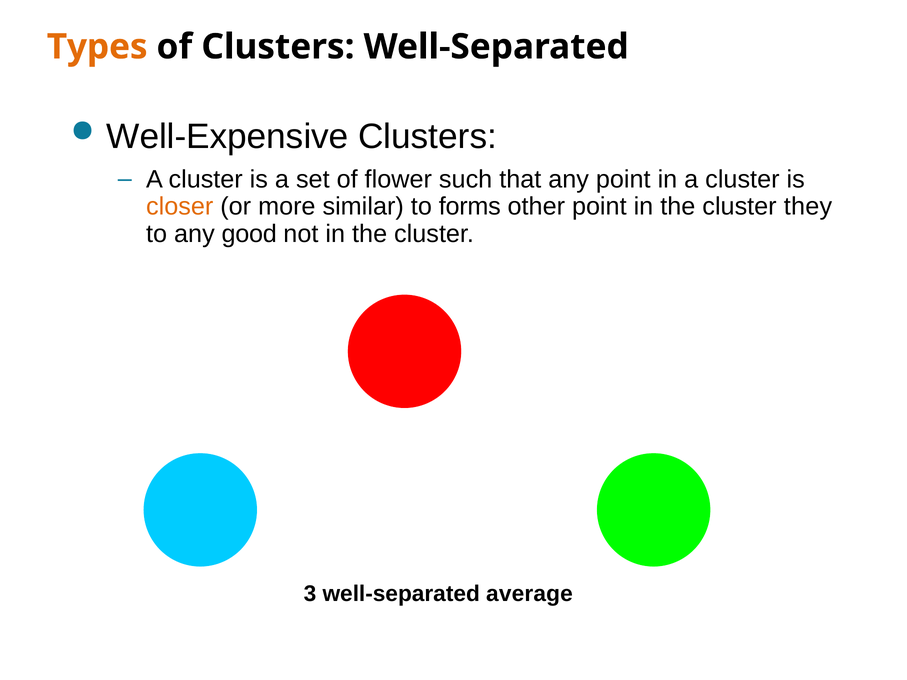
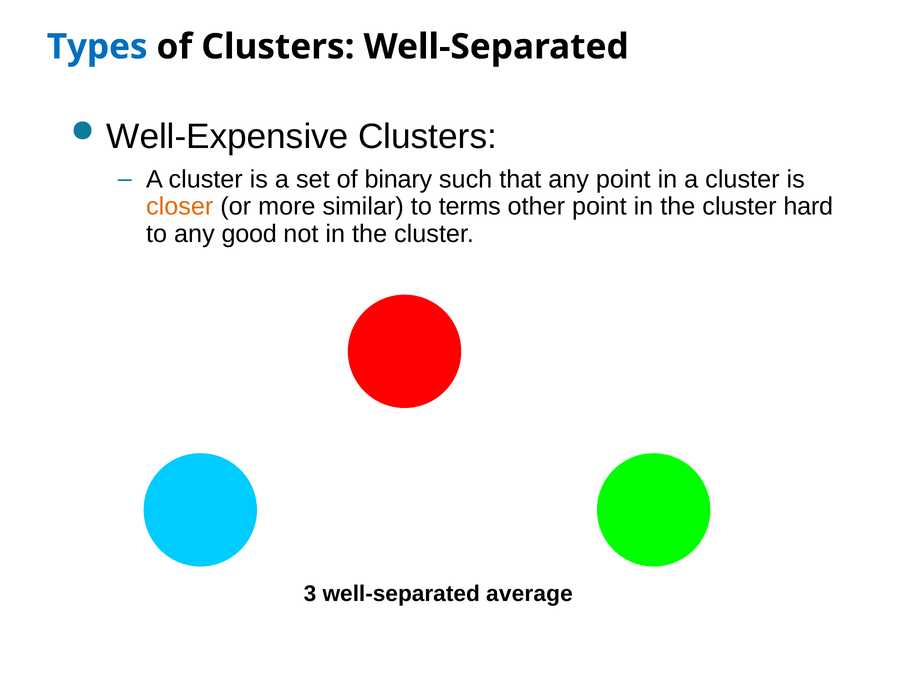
Types colour: orange -> blue
flower: flower -> binary
forms: forms -> terms
they: they -> hard
